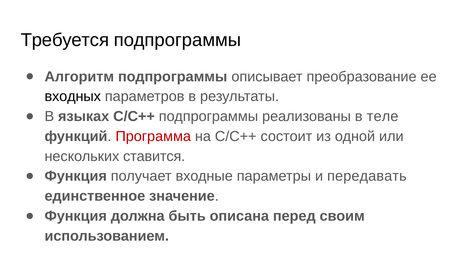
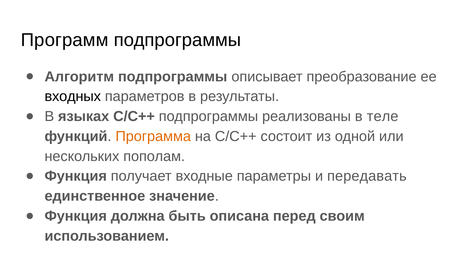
Требуется: Требуется -> Программ
Программа colour: red -> orange
ставится: ставится -> пополам
